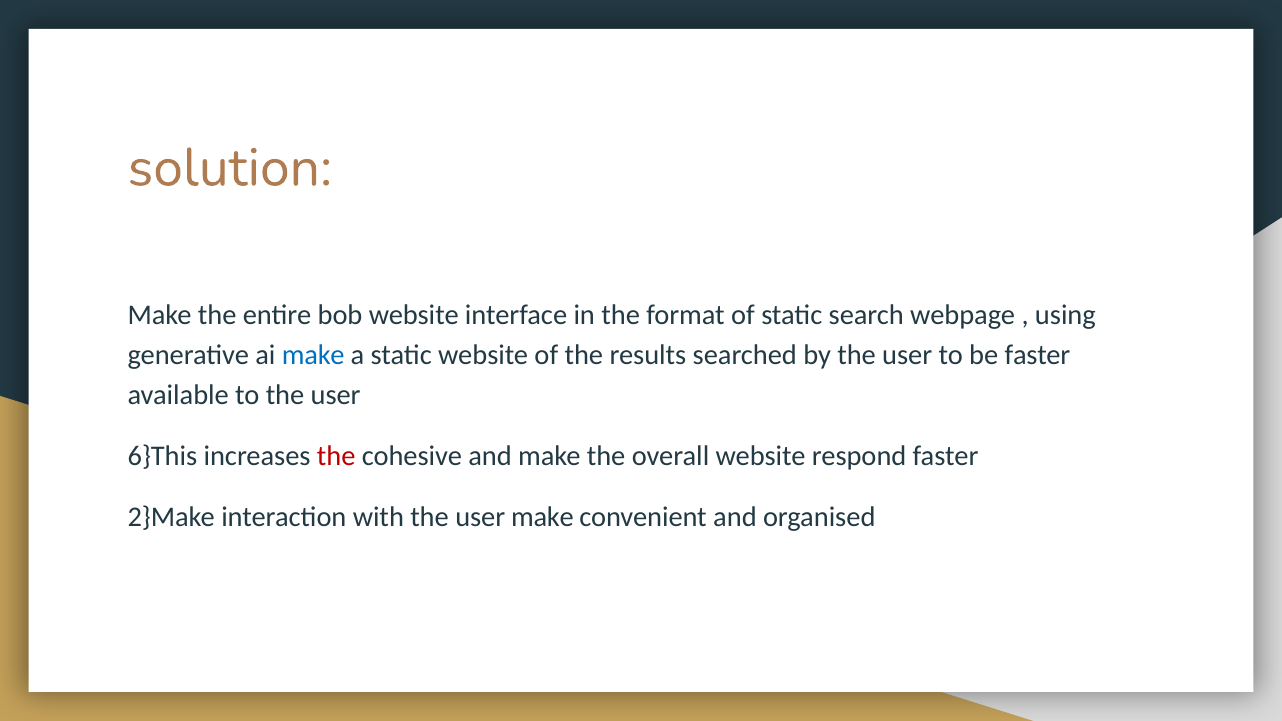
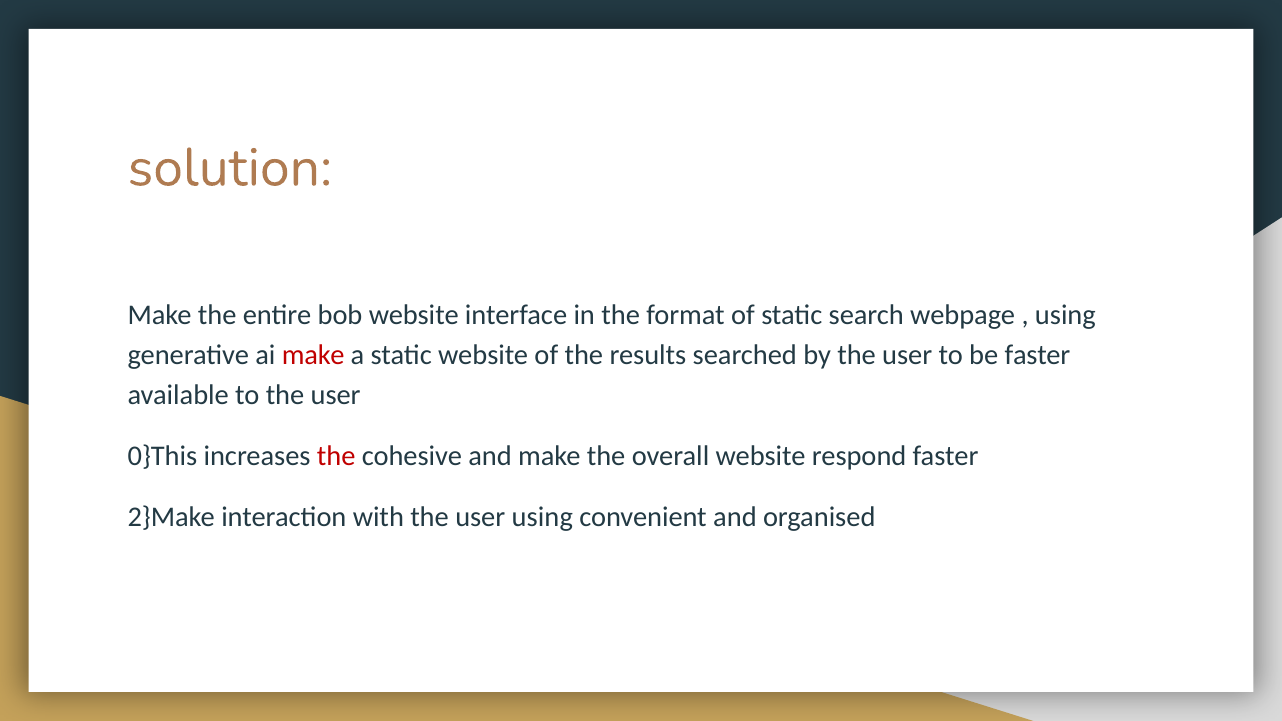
make at (313, 355) colour: blue -> red
6}This: 6}This -> 0}This
user make: make -> using
